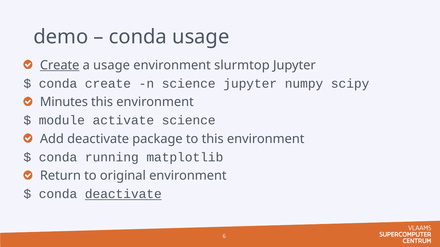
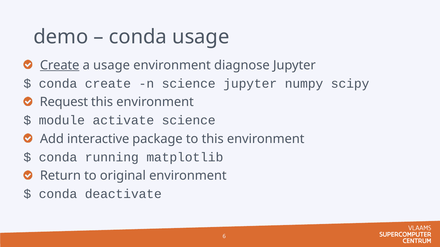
slurmtop: slurmtop -> diagnose
Minutes: Minutes -> Request
Add deactivate: deactivate -> interactive
deactivate at (123, 194) underline: present -> none
